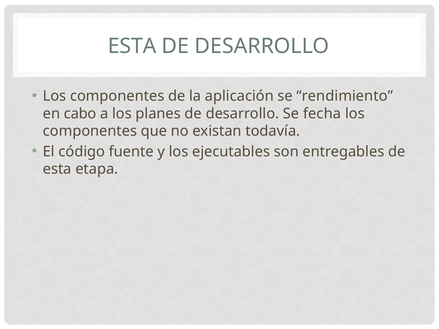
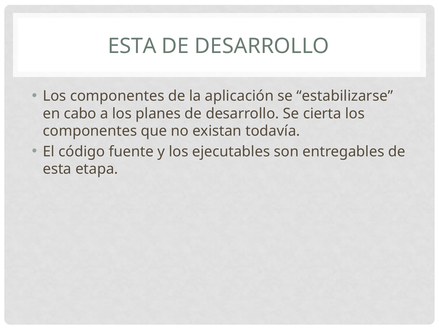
rendimiento: rendimiento -> estabilizarse
fecha: fecha -> cierta
